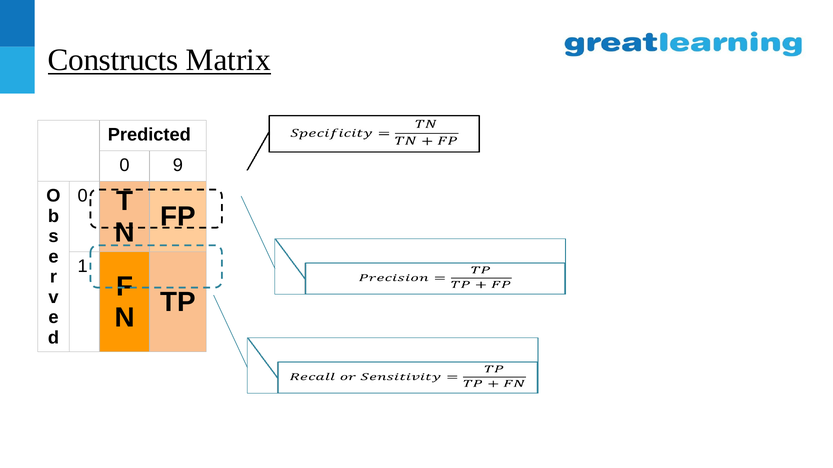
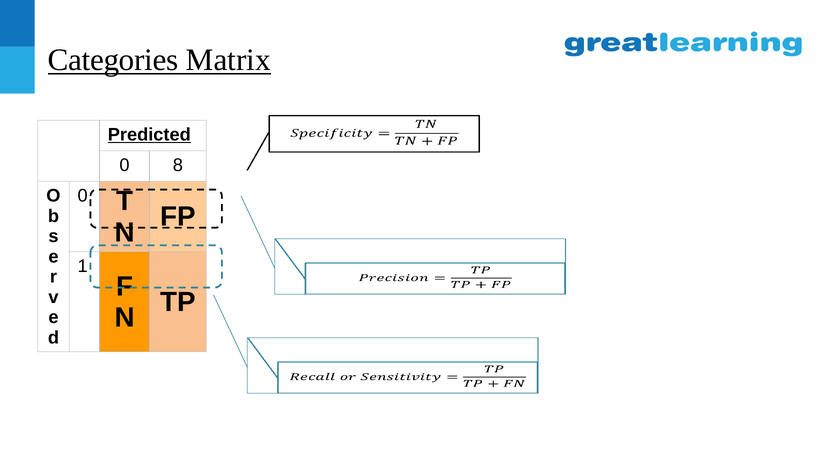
Constructs: Constructs -> Categories
Predicted underline: none -> present
9: 9 -> 8
